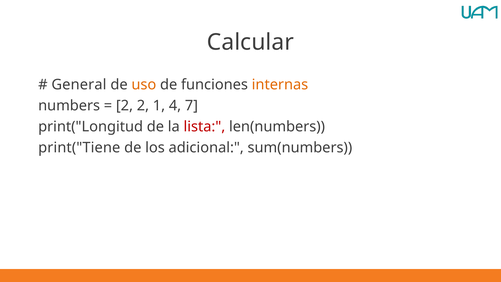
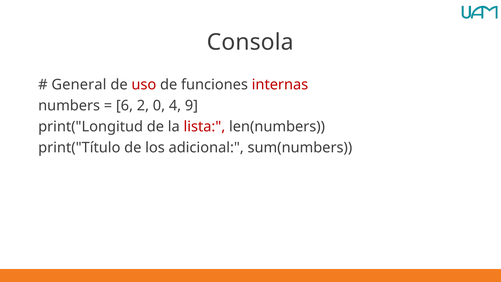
Calcular: Calcular -> Consola
uso colour: orange -> red
internas colour: orange -> red
2 at (124, 106): 2 -> 6
1: 1 -> 0
7: 7 -> 9
print("Tiene: print("Tiene -> print("Título
